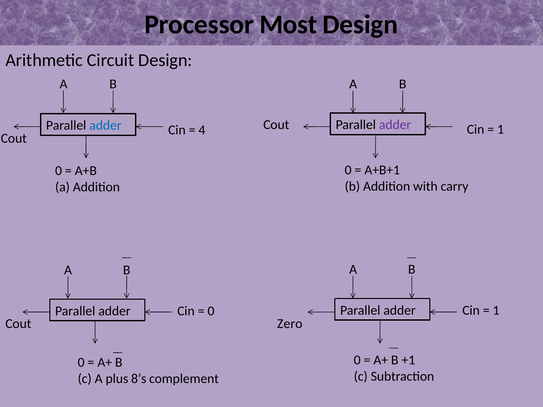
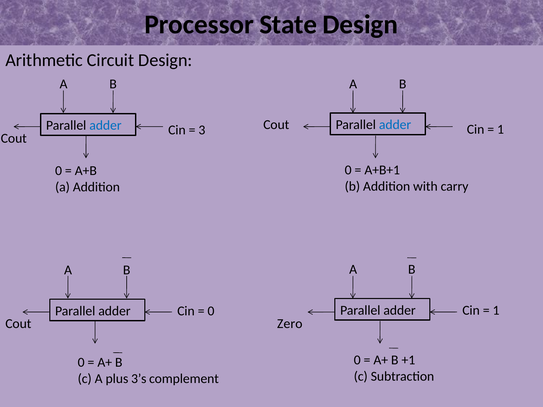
Most: Most -> State
adder at (395, 125) colour: purple -> blue
4: 4 -> 3
8’s: 8’s -> 3’s
